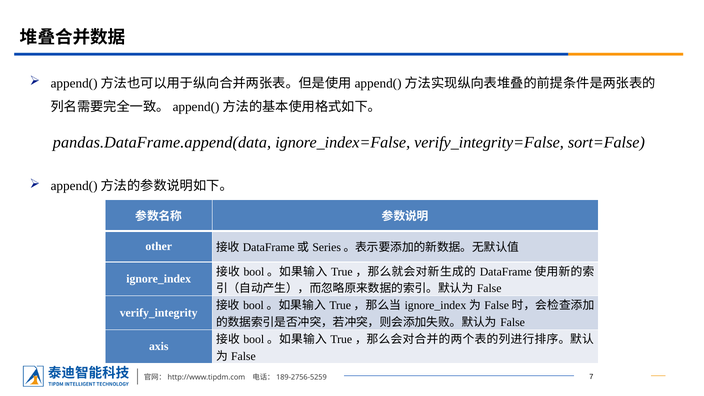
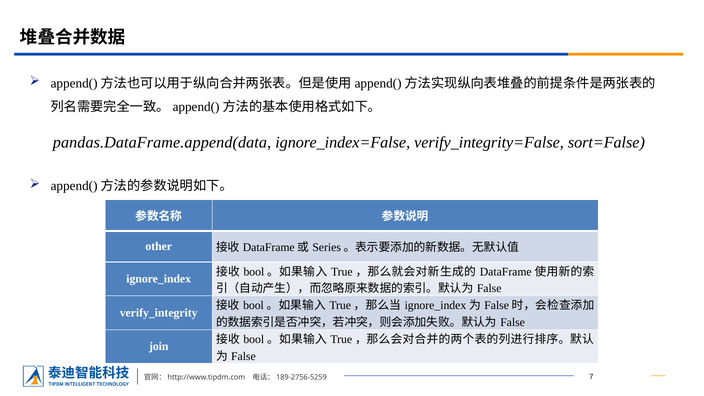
axis: axis -> join
